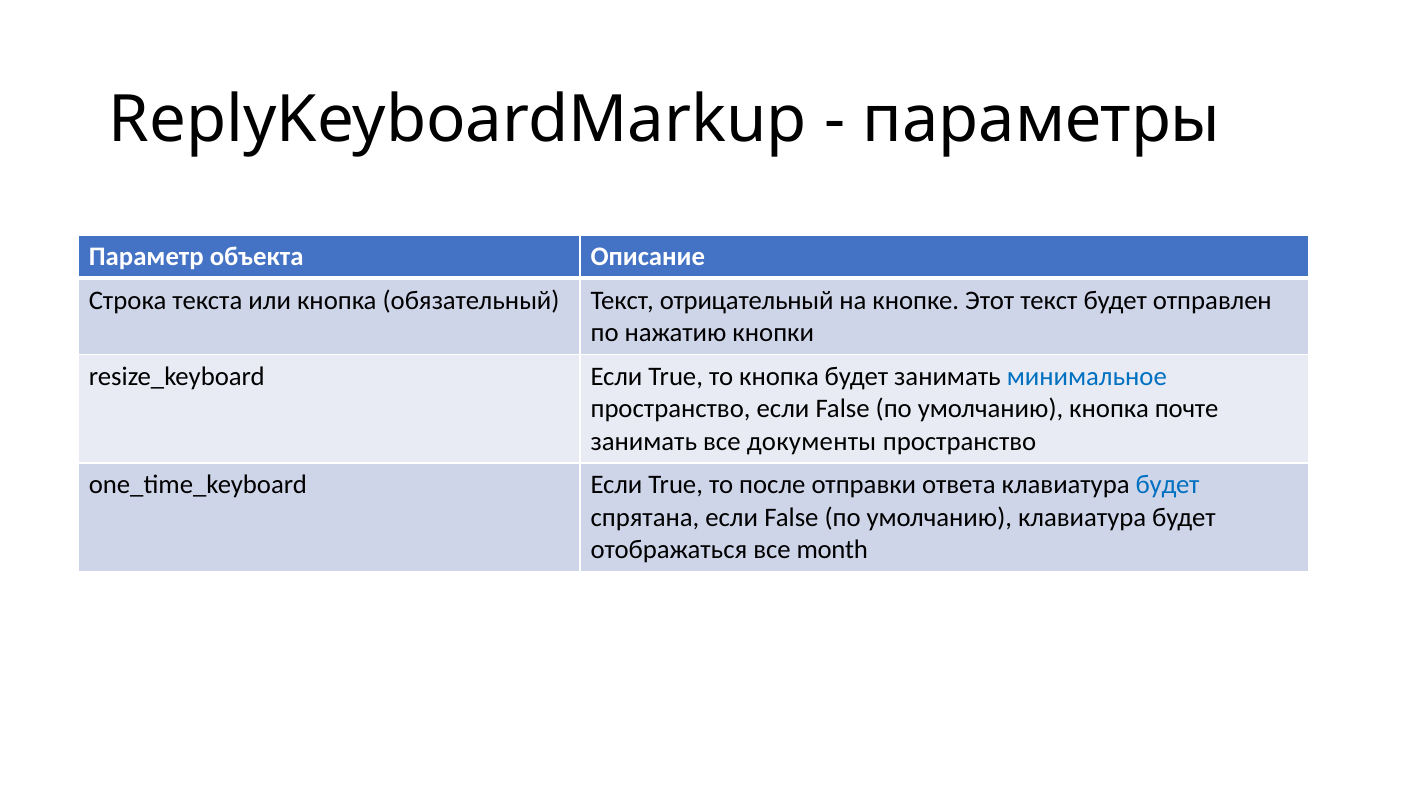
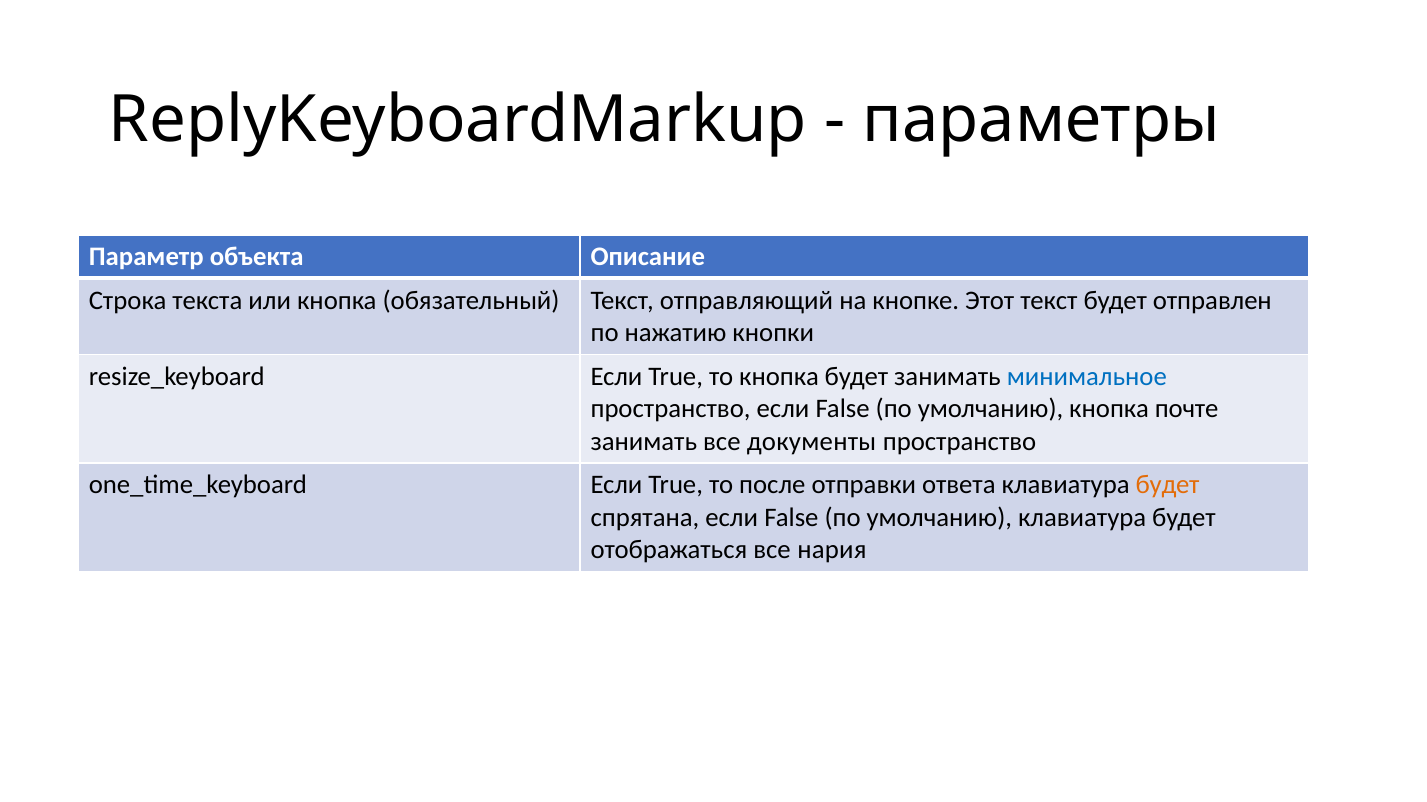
отрицательный: отрицательный -> отправляющий
будет at (1168, 485) colour: blue -> orange
month: month -> нария
